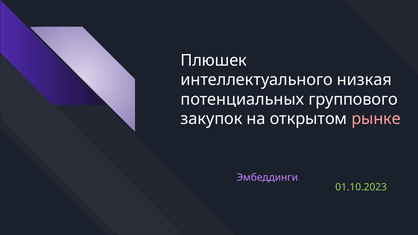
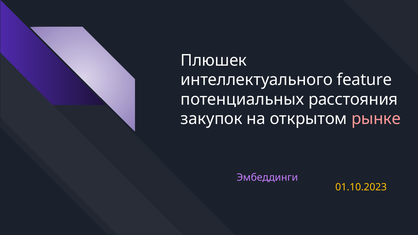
низкая: низкая -> feature
группового: группового -> расстояния
01.10.2023 colour: light green -> yellow
